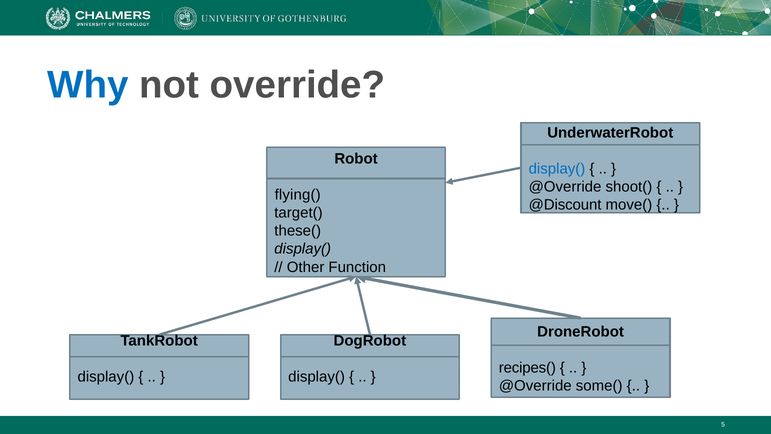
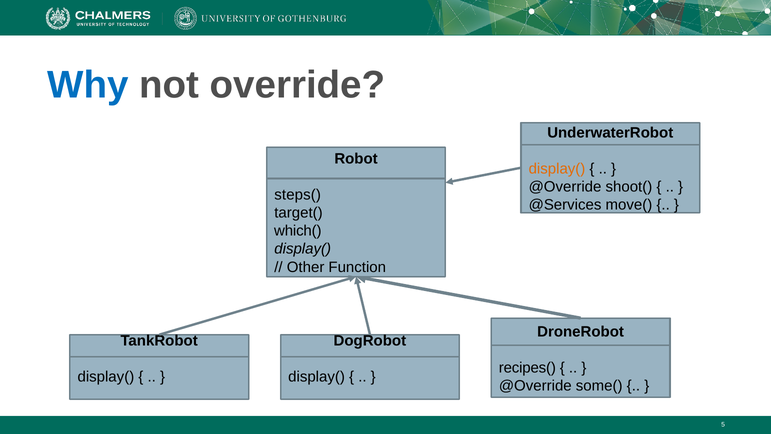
display( at (557, 169) colour: blue -> orange
flying(: flying( -> steps(
@Discount: @Discount -> @Services
these(: these( -> which(
